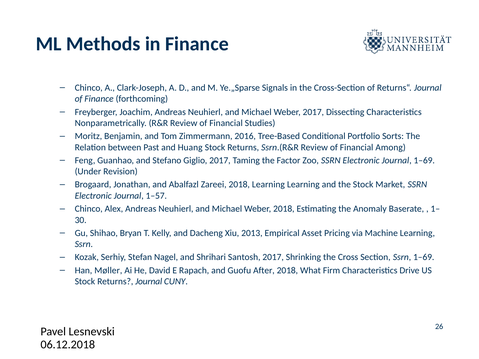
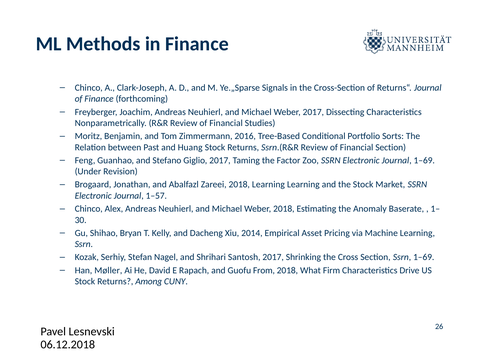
Financial Among: Among -> Section
2013: 2013 -> 2014
After: After -> From
Returns Journal: Journal -> Among
